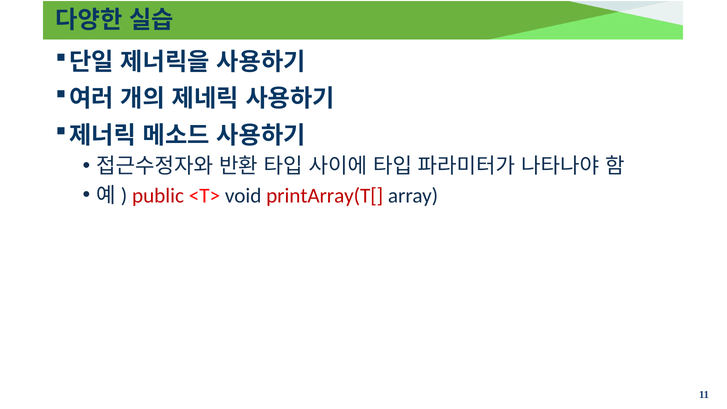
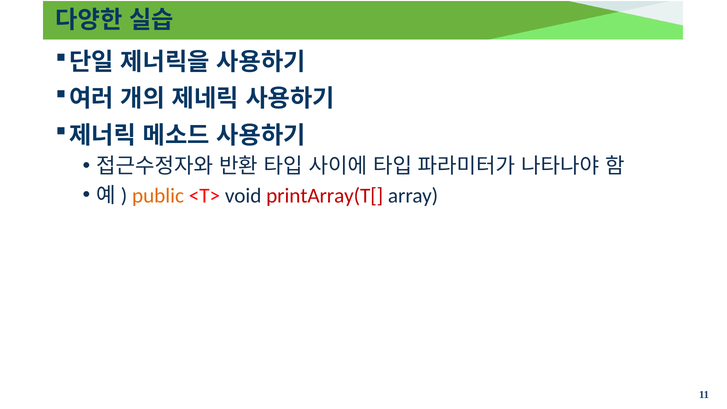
public colour: red -> orange
